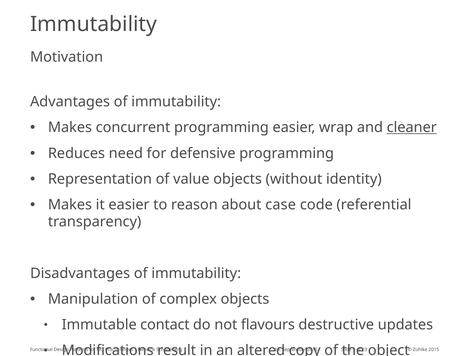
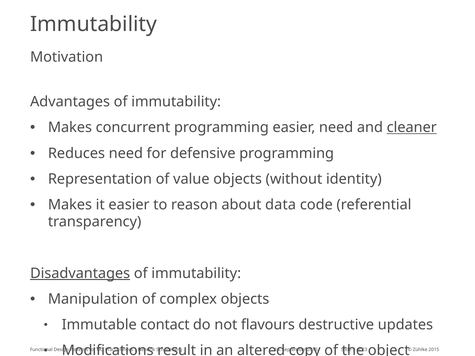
easier wrap: wrap -> need
case: case -> data
Disadvantages underline: none -> present
